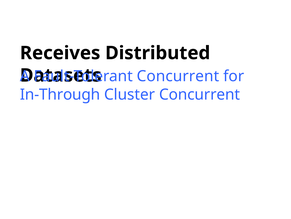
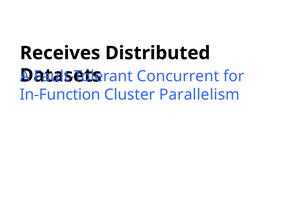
In-Through: In-Through -> In-Function
Cluster Concurrent: Concurrent -> Parallelism
